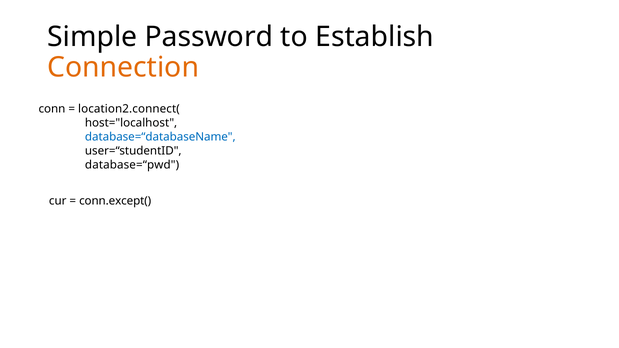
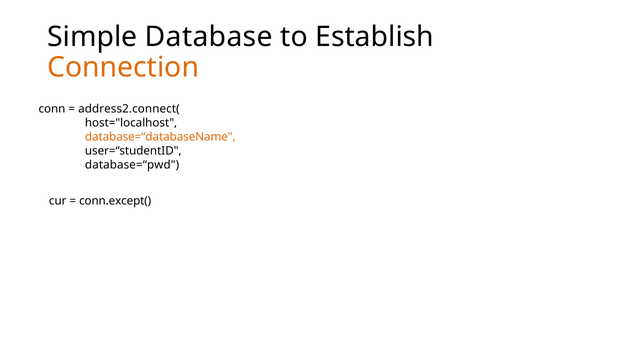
Password: Password -> Database
location2.connect(: location2.connect( -> address2.connect(
database=“databaseName colour: blue -> orange
